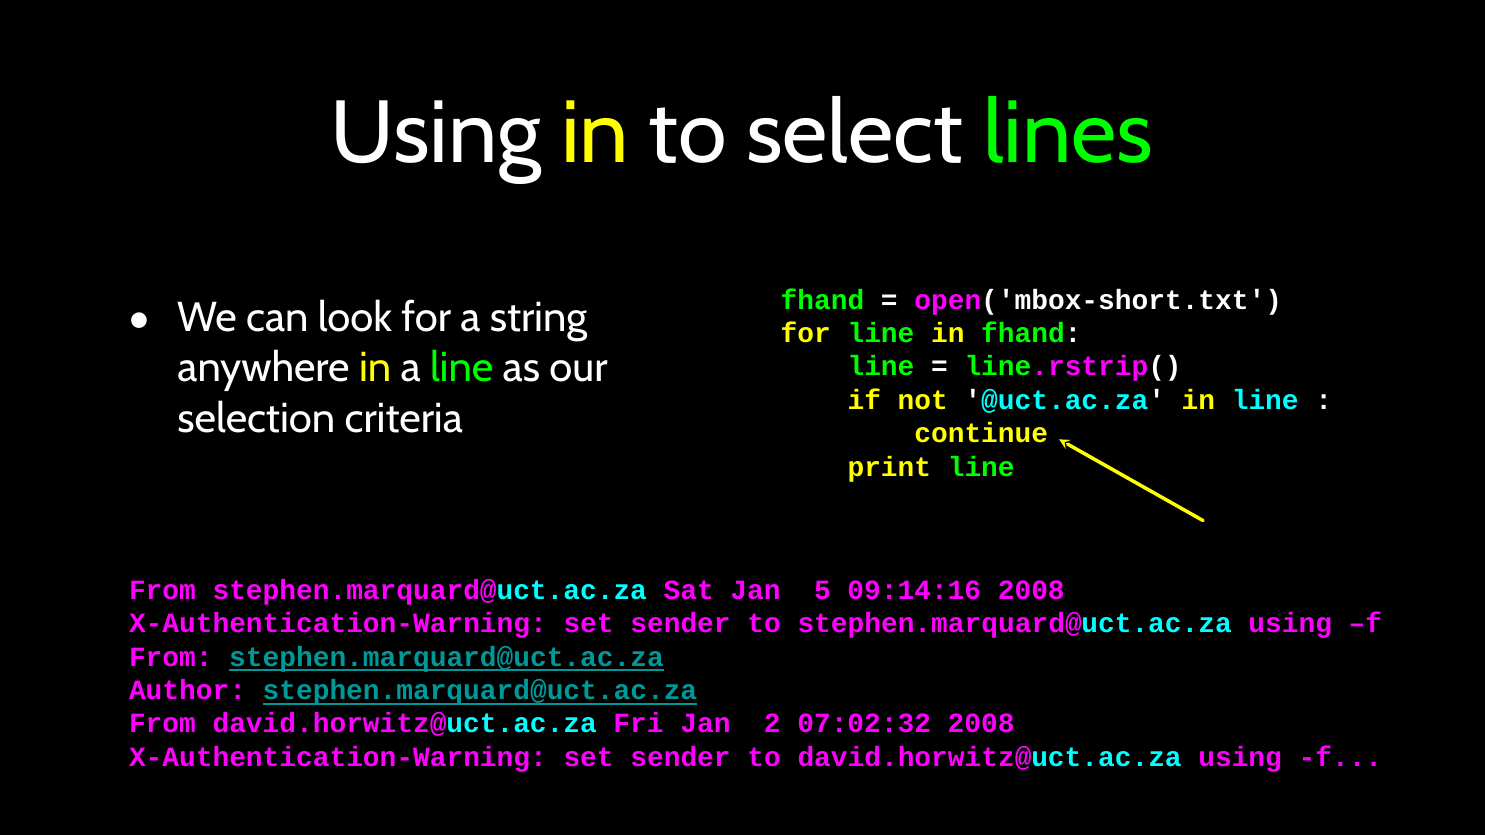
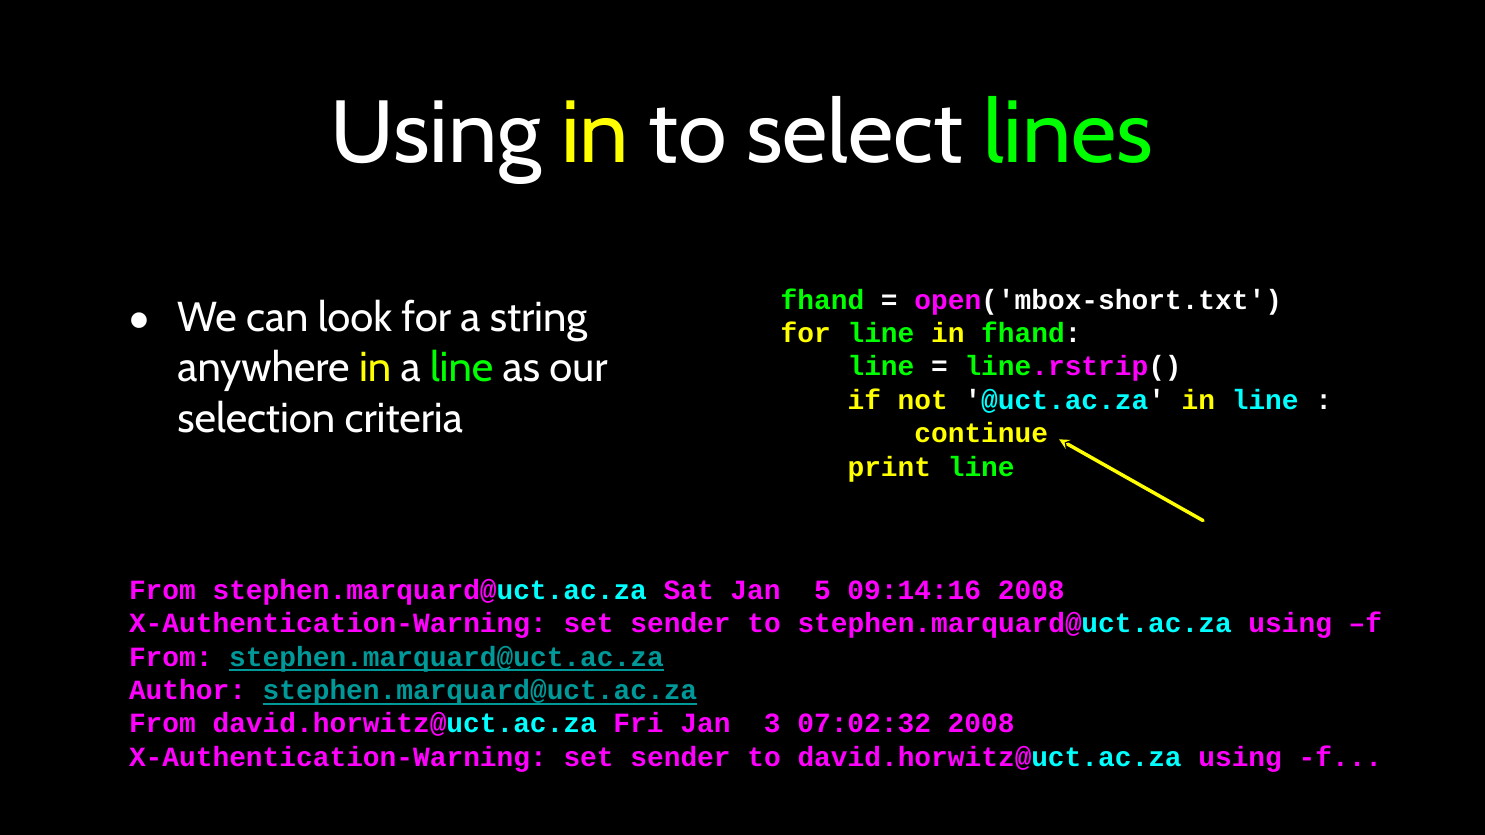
2: 2 -> 3
